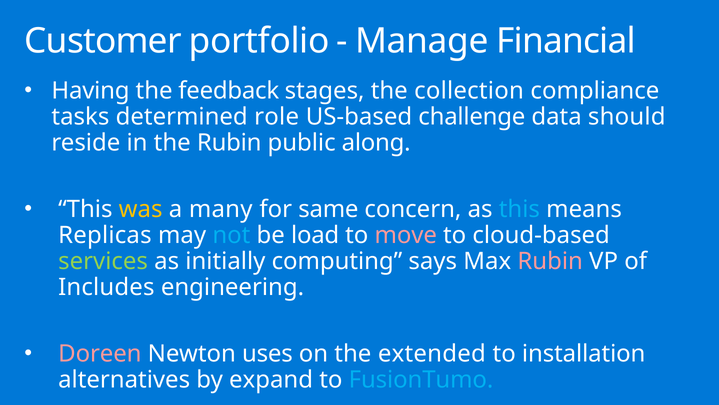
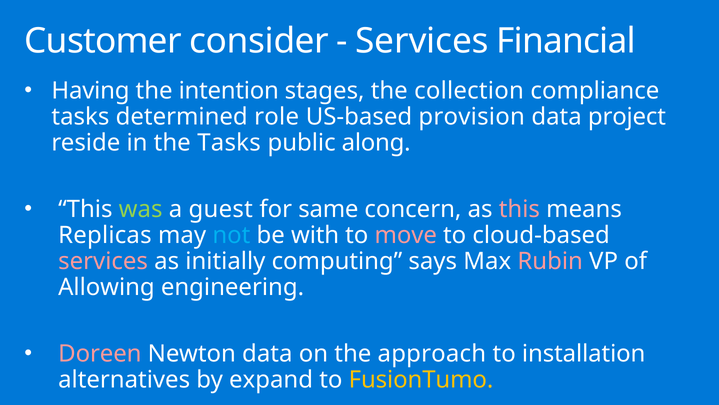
portfolio: portfolio -> consider
Manage at (422, 41): Manage -> Services
feedback: feedback -> intention
challenge: challenge -> provision
should: should -> project
the Rubin: Rubin -> Tasks
was colour: yellow -> light green
many: many -> guest
this at (519, 209) colour: light blue -> pink
load: load -> with
services at (103, 261) colour: light green -> pink
Includes: Includes -> Allowing
Newton uses: uses -> data
extended: extended -> approach
FusionTumo colour: light blue -> yellow
